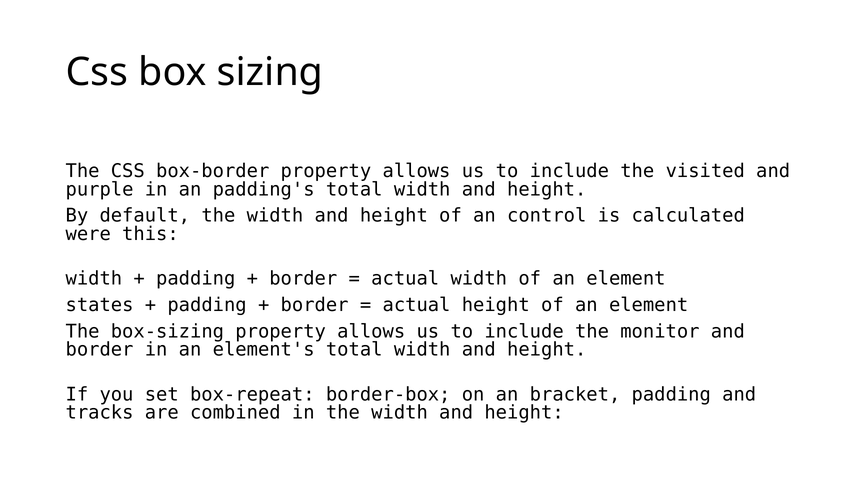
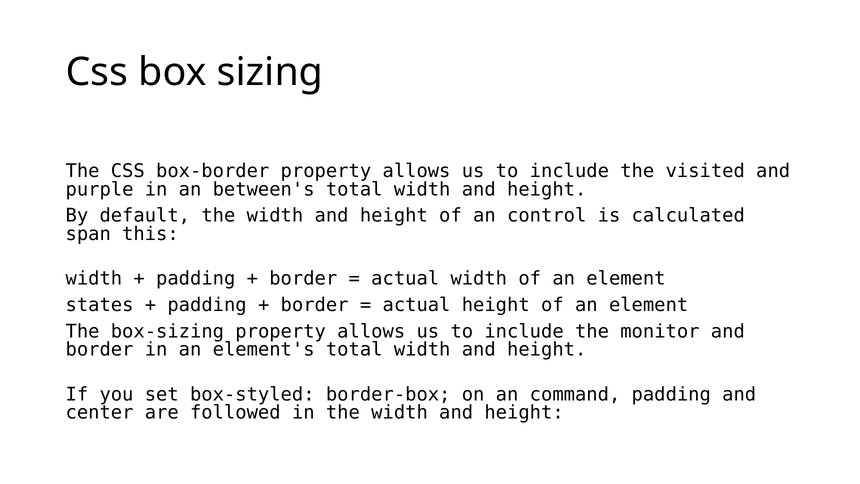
padding's: padding's -> between's
were: were -> span
box-repeat: box-repeat -> box-styled
bracket: bracket -> command
tracks: tracks -> center
combined: combined -> followed
